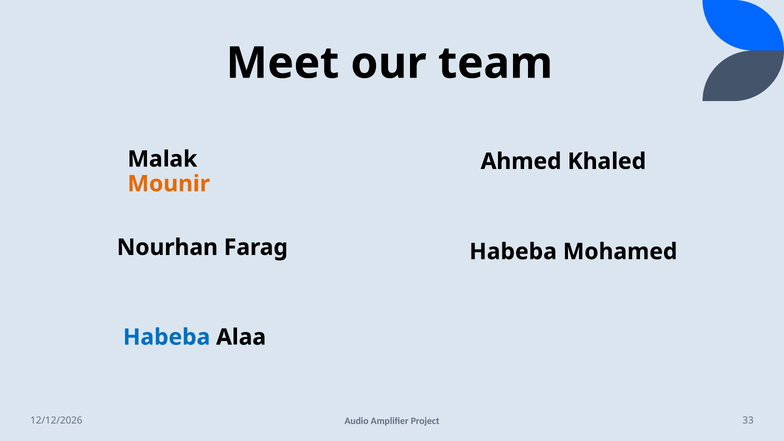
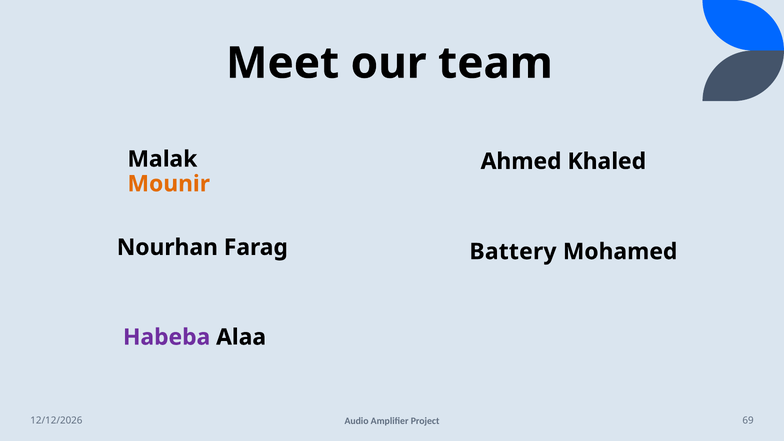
Farag Habeba: Habeba -> Battery
Habeba at (167, 337) colour: blue -> purple
33: 33 -> 69
